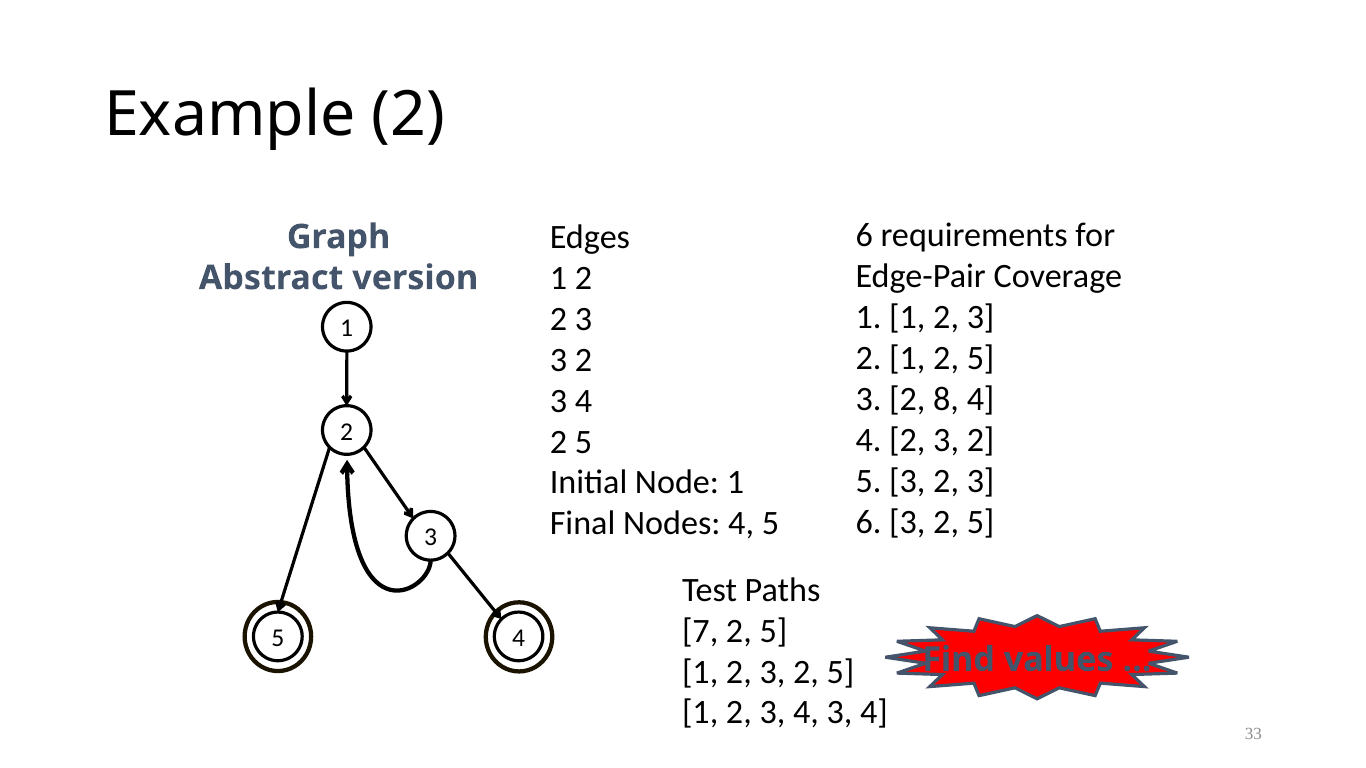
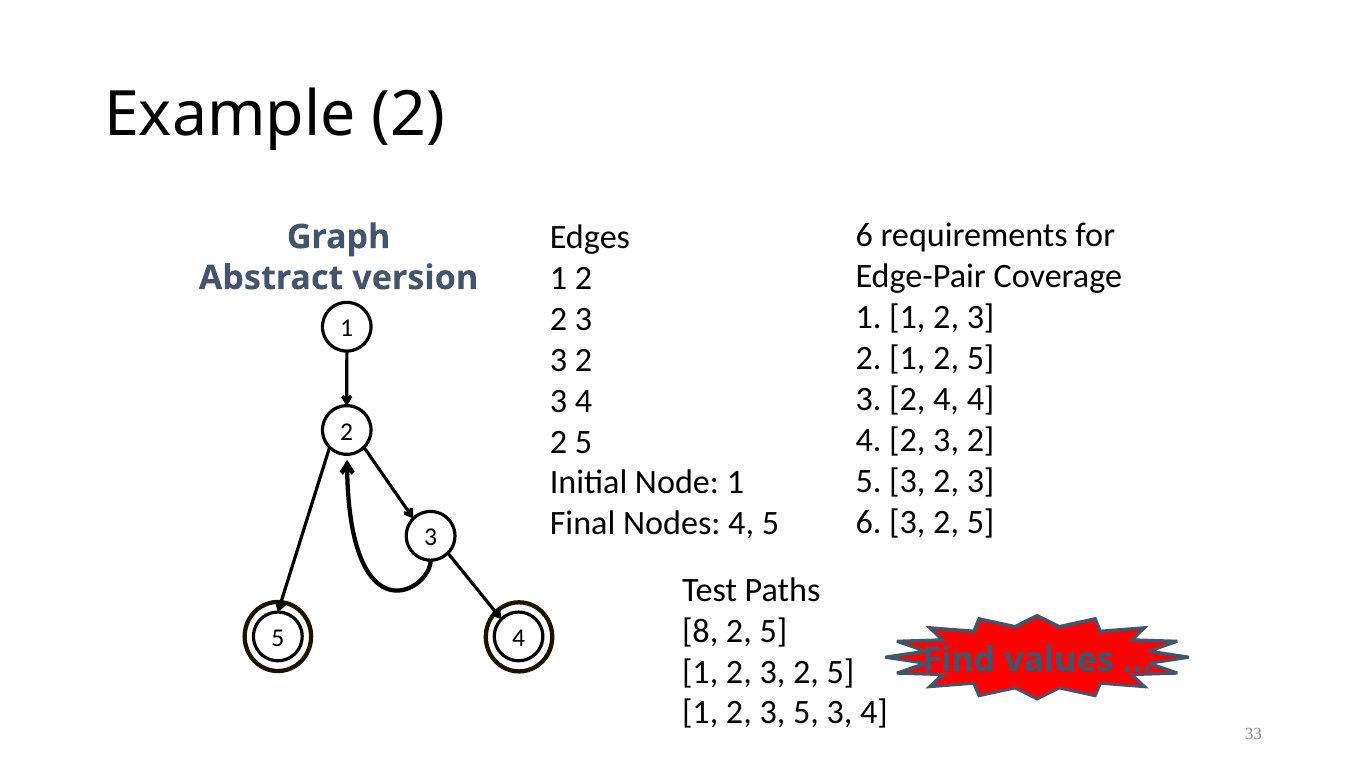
2 8: 8 -> 4
7: 7 -> 8
1 2 3 4: 4 -> 5
